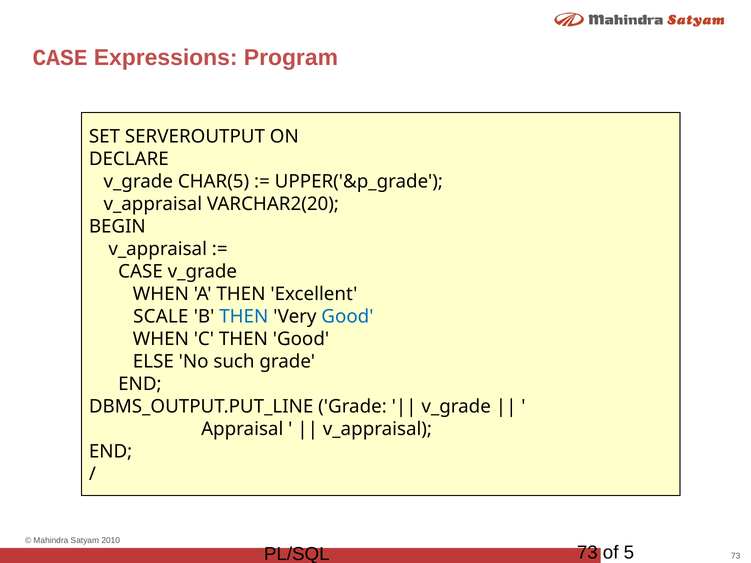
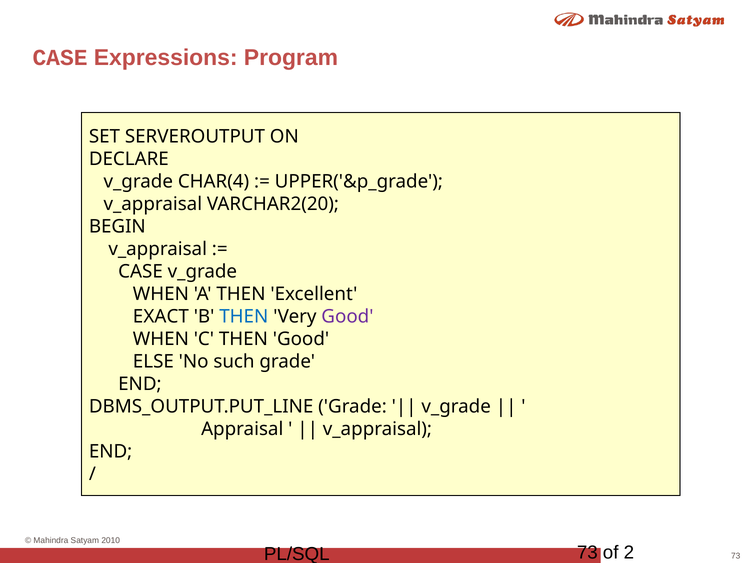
CHAR(5: CHAR(5 -> CHAR(4
SCALE: SCALE -> EXACT
Good at (347, 317) colour: blue -> purple
5: 5 -> 2
